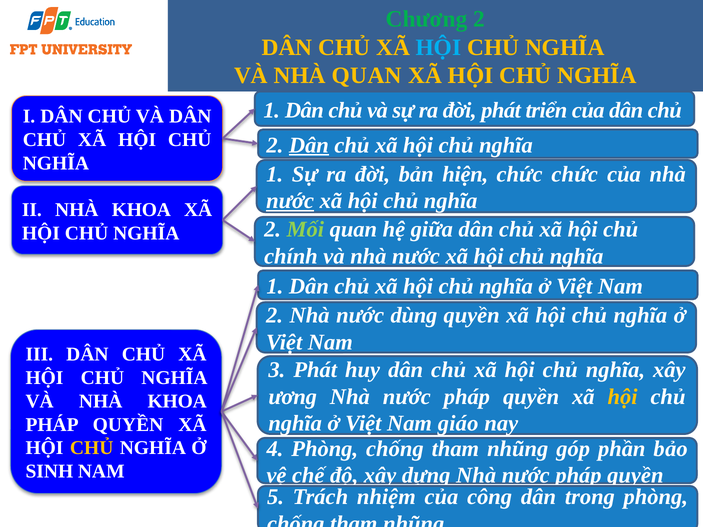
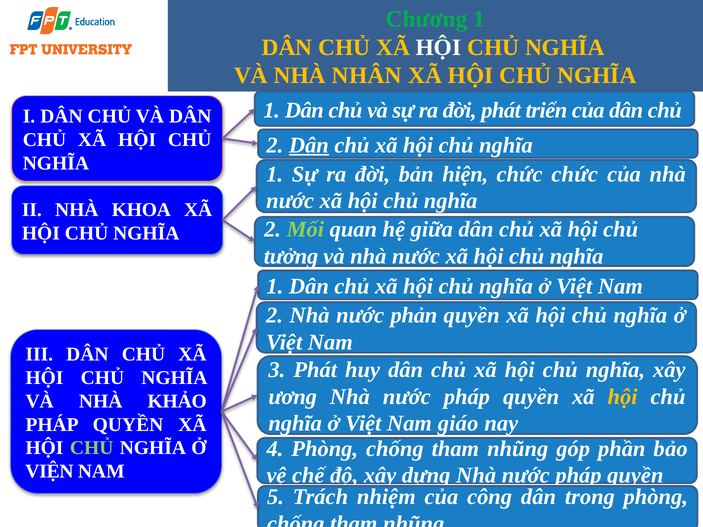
Chương 2: 2 -> 1
HỘI at (439, 47) colour: light blue -> white
NHÀ QUAN: QUAN -> NHÂN
nước at (290, 201) underline: present -> none
chính: chính -> tưởng
dùng: dùng -> phản
VÀ NHÀ KHOA: KHOA -> KHẢO
CHỦ at (92, 448) colour: yellow -> light green
SINH: SINH -> VIỆN
